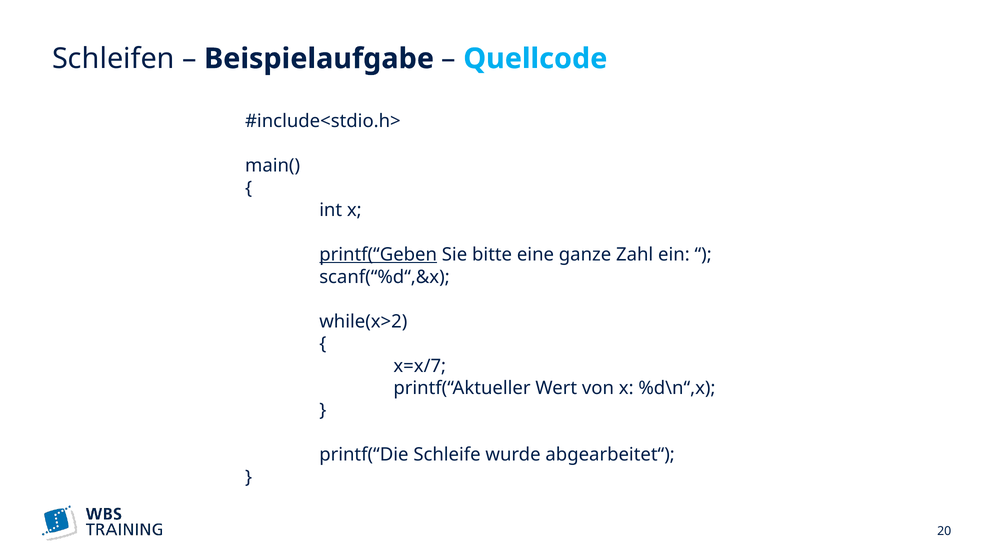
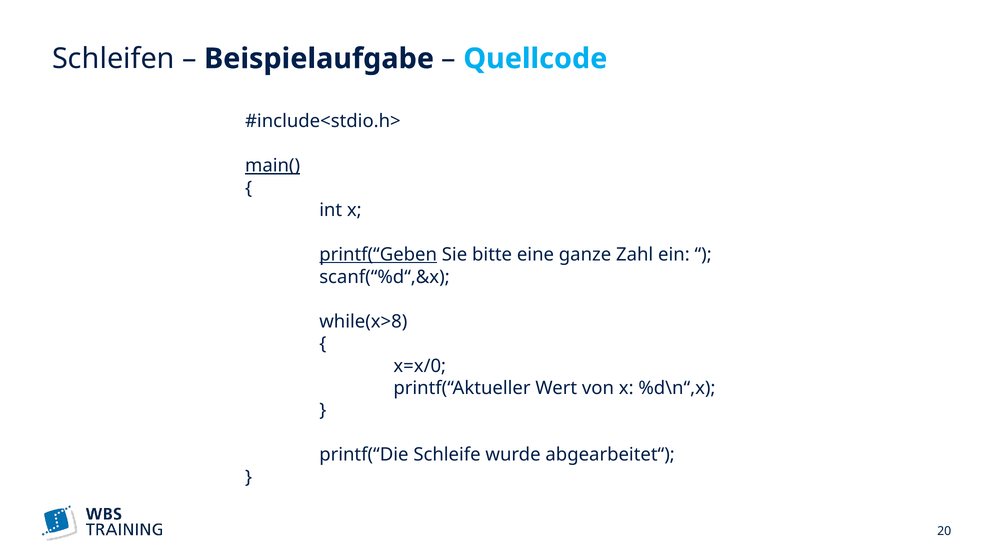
main( underline: none -> present
while(x>2: while(x>2 -> while(x>8
x=x/7: x=x/7 -> x=x/0
